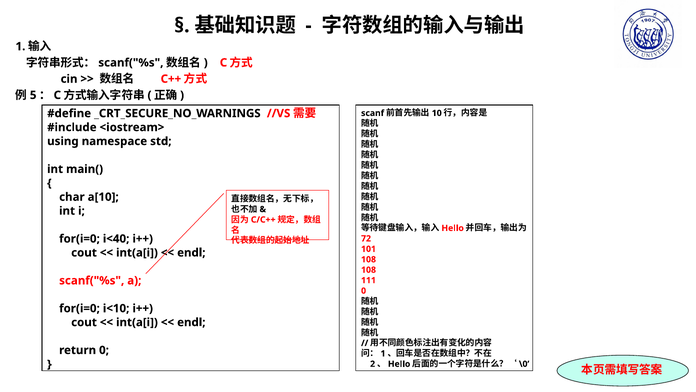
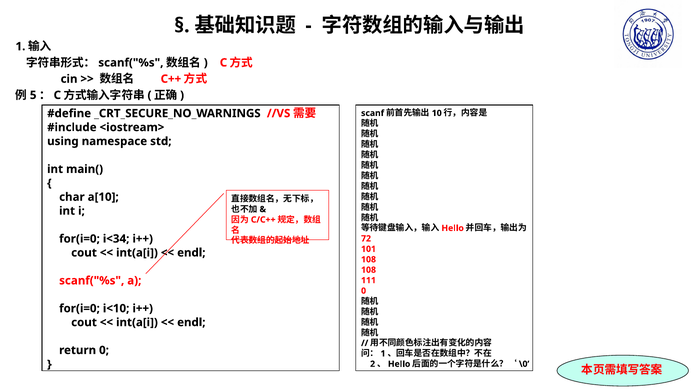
i<40: i<40 -> i<34
